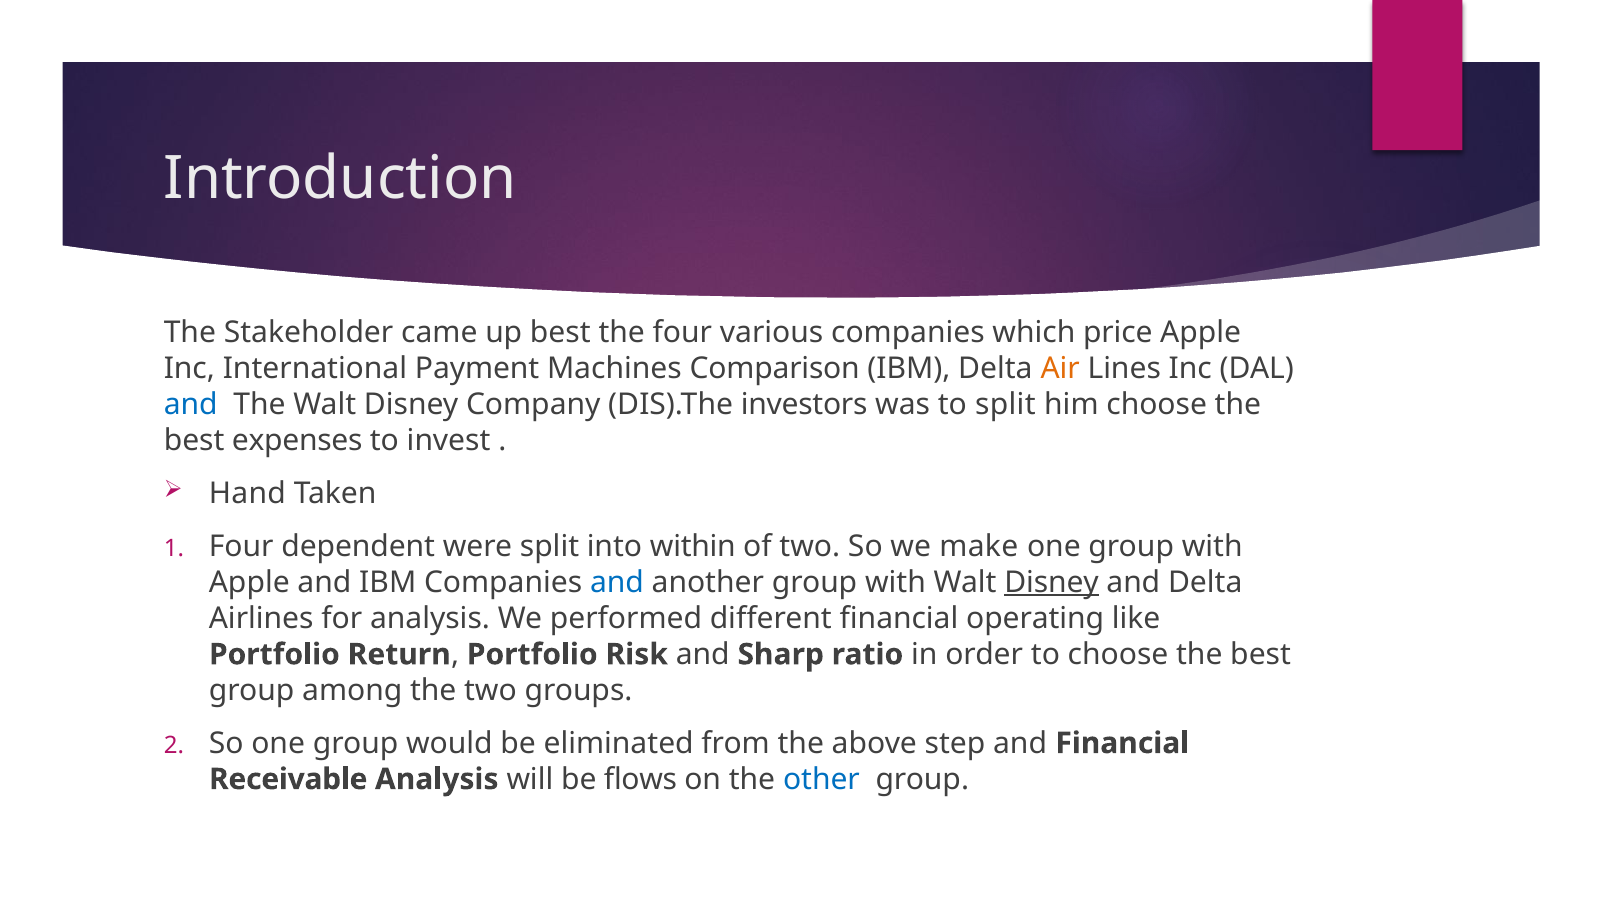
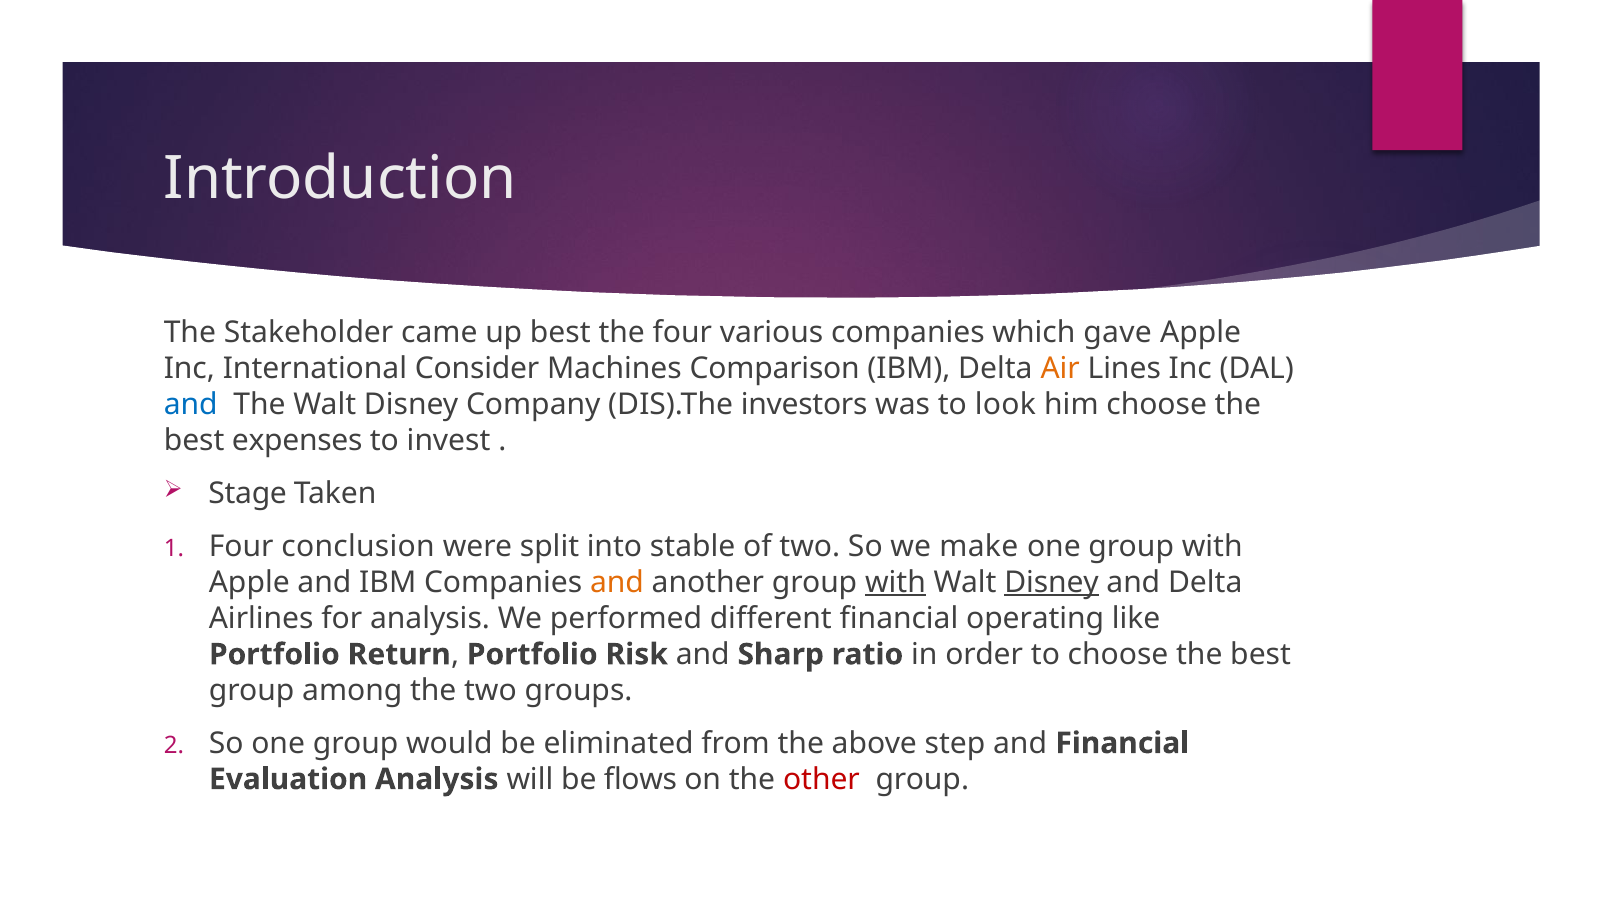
price: price -> gave
Payment: Payment -> Consider
to split: split -> look
Hand: Hand -> Stage
dependent: dependent -> conclusion
within: within -> stable
and at (617, 583) colour: blue -> orange
with at (896, 583) underline: none -> present
Receivable: Receivable -> Evaluation
other colour: blue -> red
